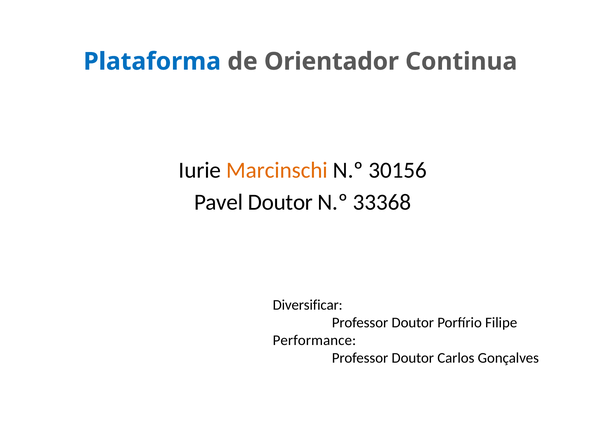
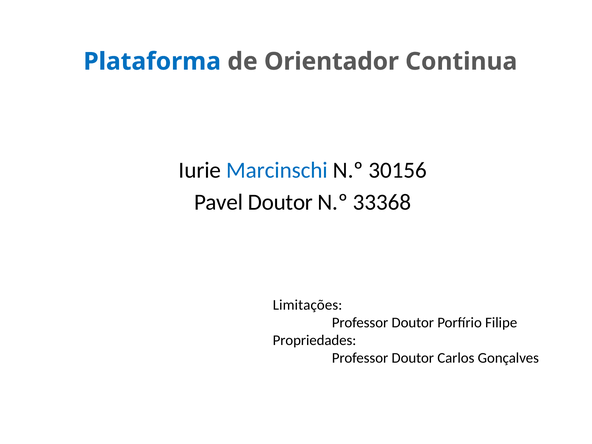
Marcinschi colour: orange -> blue
Diversificar: Diversificar -> Limitações
Performance: Performance -> Propriedades
